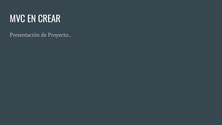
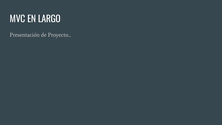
CREAR: CREAR -> LARGO
